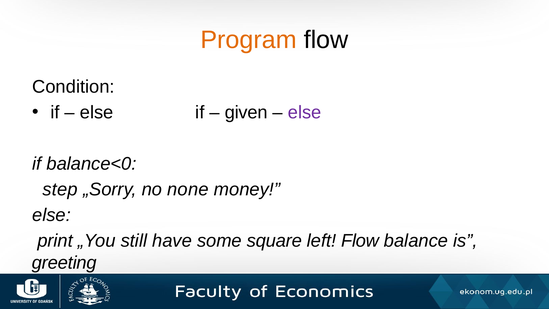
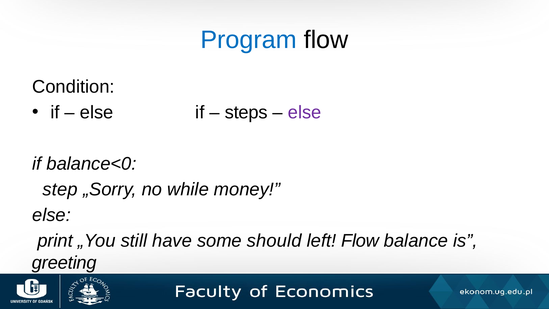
Program colour: orange -> blue
given: given -> steps
none: none -> while
square: square -> should
